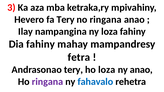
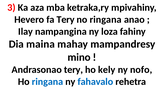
Dia fahiny: fahiny -> maina
fetra: fetra -> mino
ho loza: loza -> kely
ny anao: anao -> nofo
ringana at (47, 82) colour: purple -> blue
